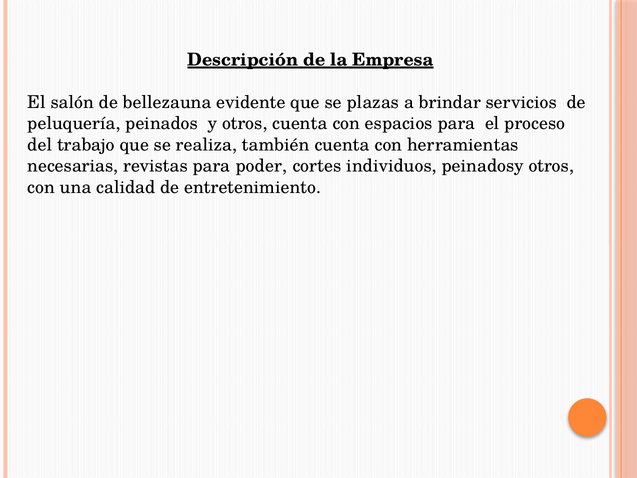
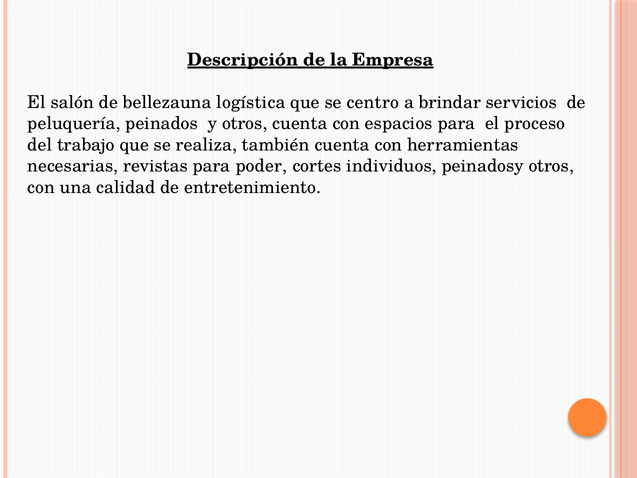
evidente: evidente -> logística
plazas: plazas -> centro
